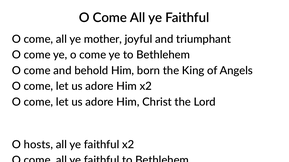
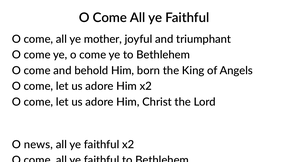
hosts: hosts -> news
